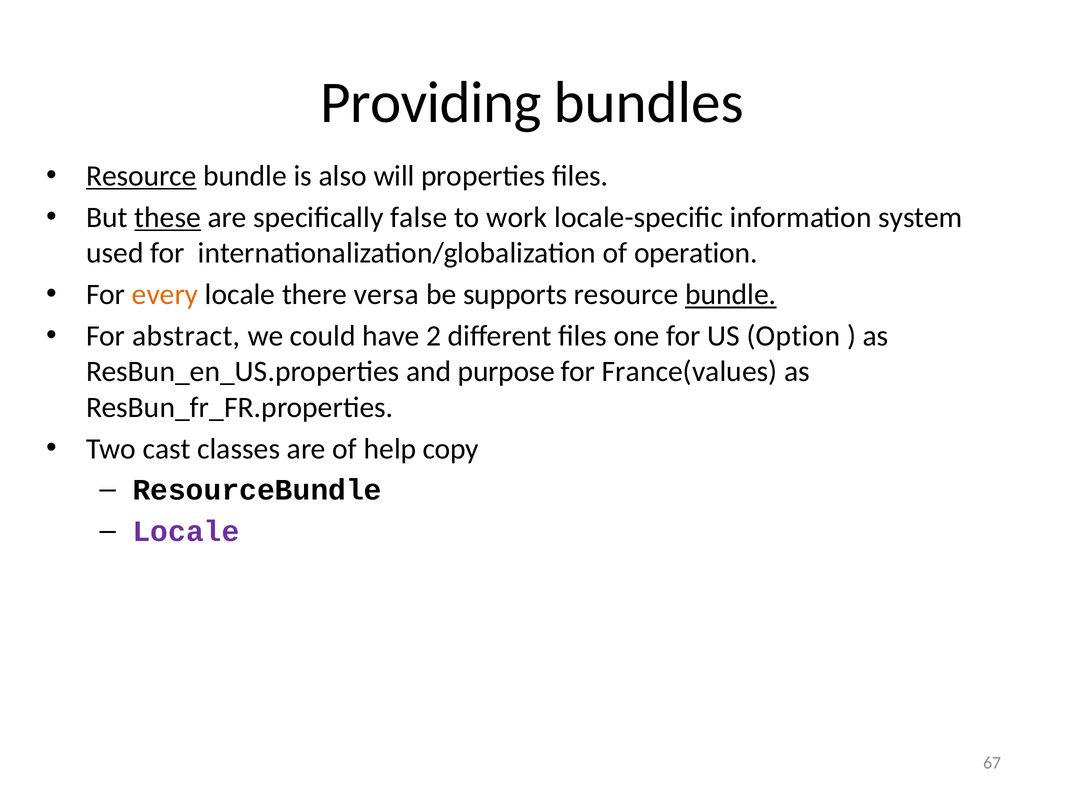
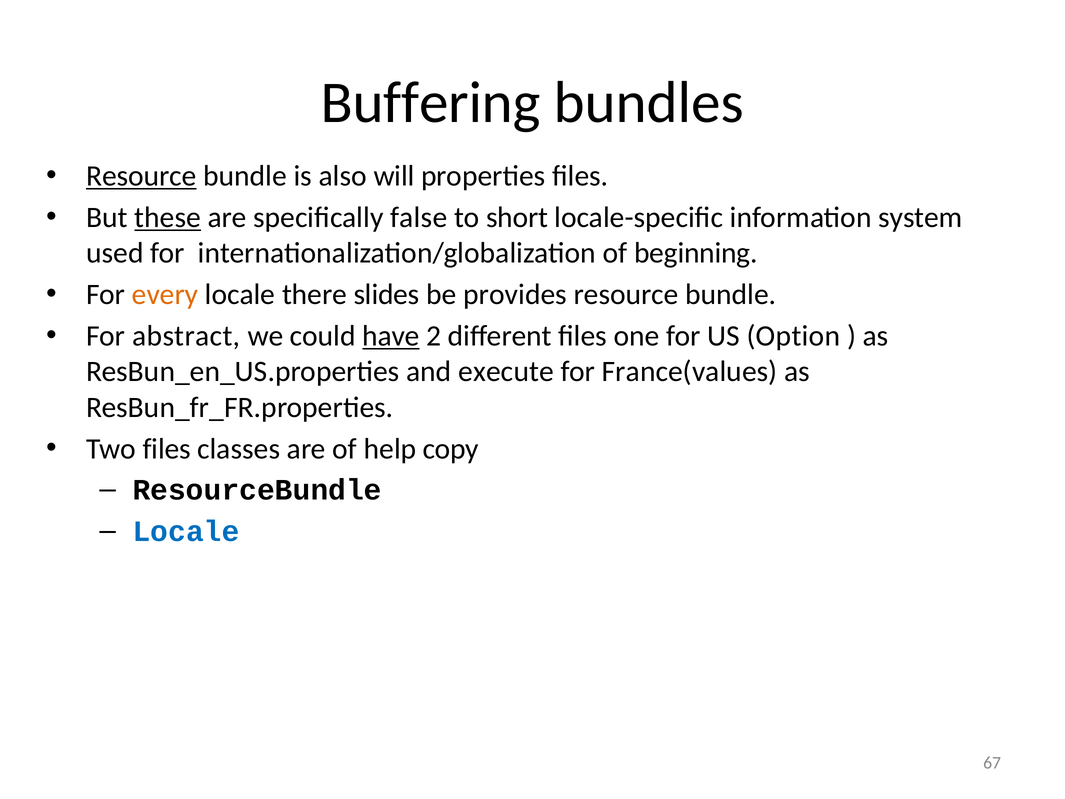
Providing: Providing -> Buffering
work: work -> short
operation: operation -> beginning
versa: versa -> slides
supports: supports -> provides
bundle at (731, 295) underline: present -> none
have underline: none -> present
purpose: purpose -> execute
Two cast: cast -> files
Locale at (186, 532) colour: purple -> blue
